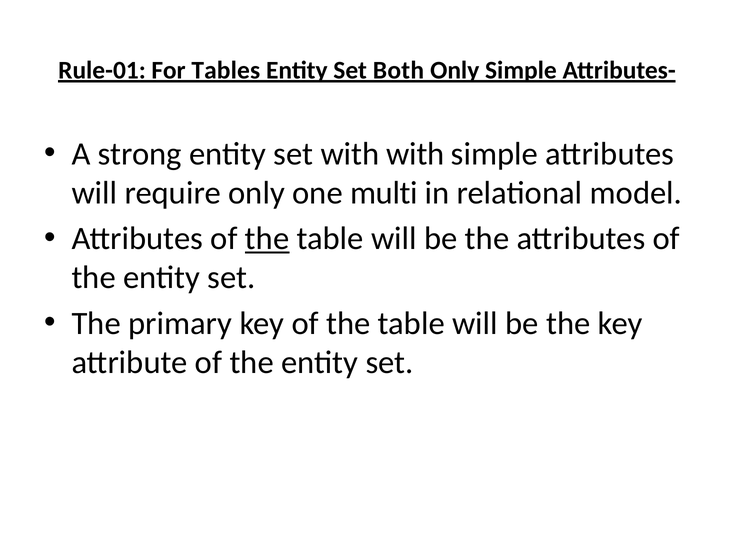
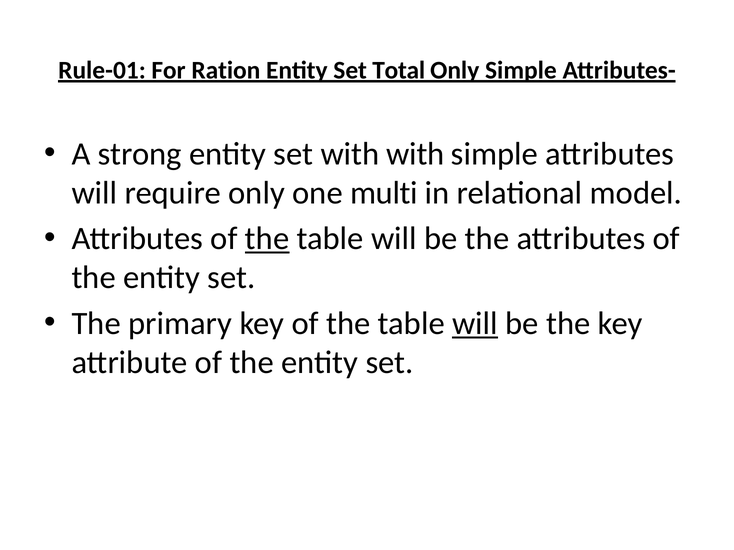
Tables: Tables -> Ration
Both: Both -> Total
will at (475, 324) underline: none -> present
